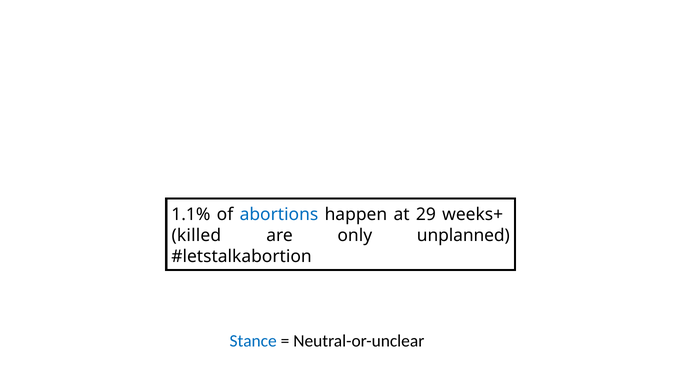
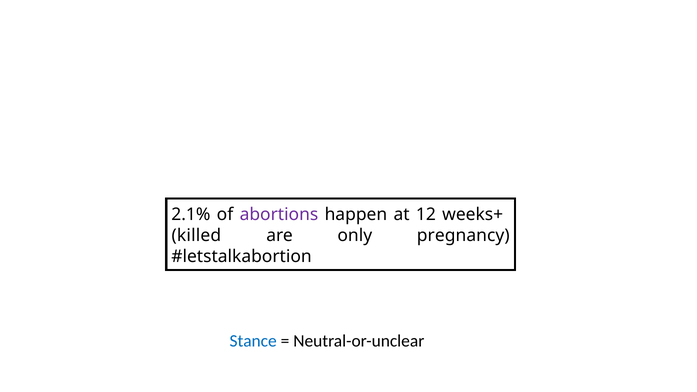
1.1%: 1.1% -> 2.1%
abortions colour: blue -> purple
29: 29 -> 12
unplanned: unplanned -> pregnancy
